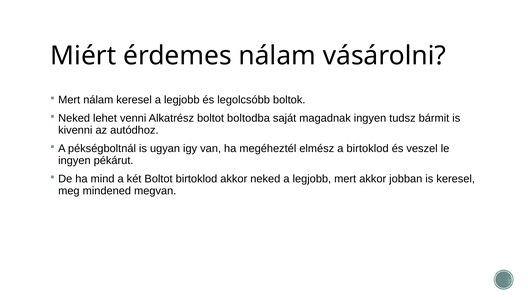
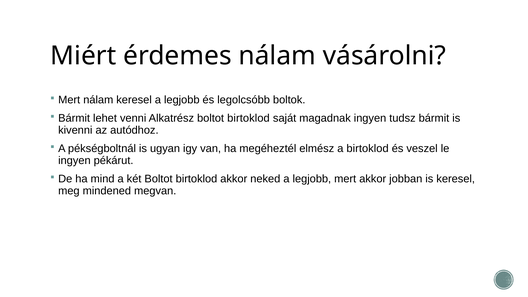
Neked at (74, 118): Neked -> Bármit
Alkatrész boltot boltodba: boltodba -> birtoklod
